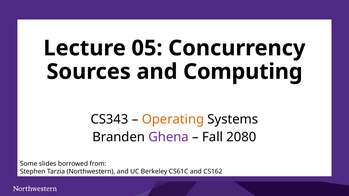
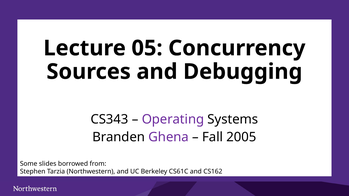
Computing: Computing -> Debugging
Operating colour: orange -> purple
2080: 2080 -> 2005
